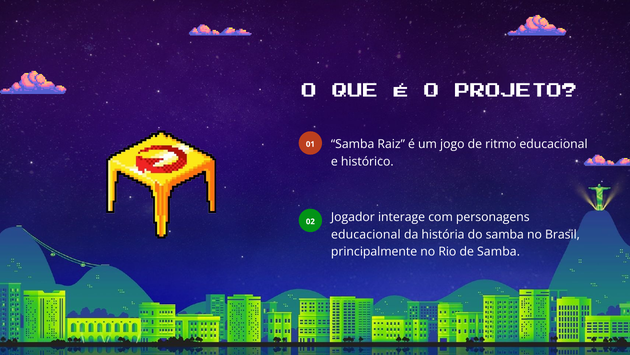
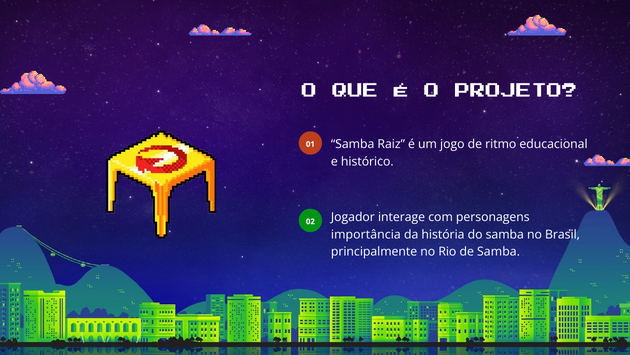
educacional at (366, 234): educacional -> importância
